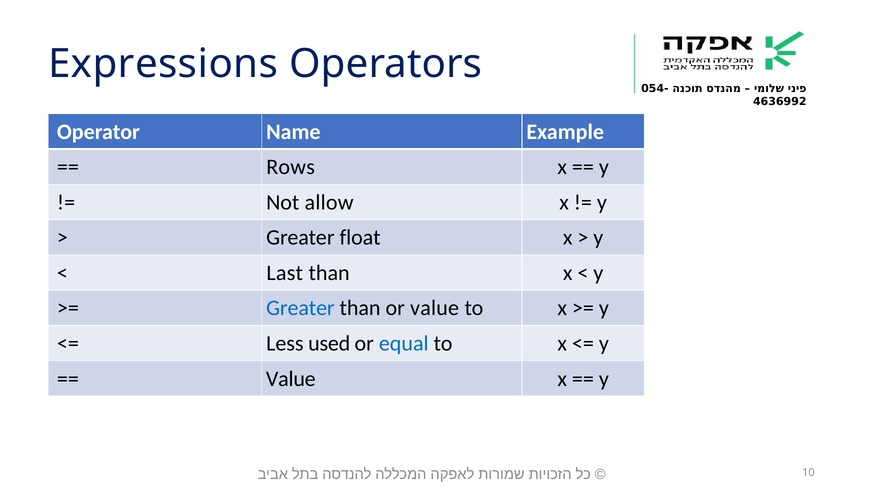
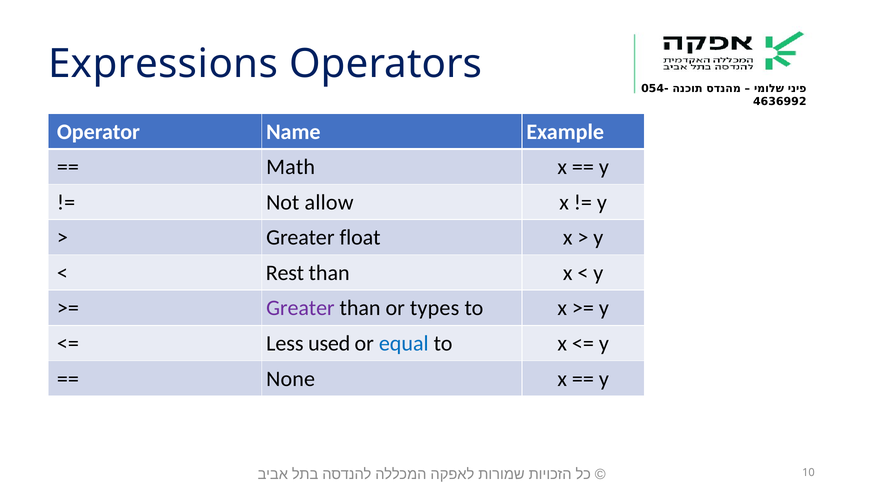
Rows: Rows -> Math
Last: Last -> Rest
Greater at (300, 308) colour: blue -> purple
or value: value -> types
Value at (291, 379): Value -> None
